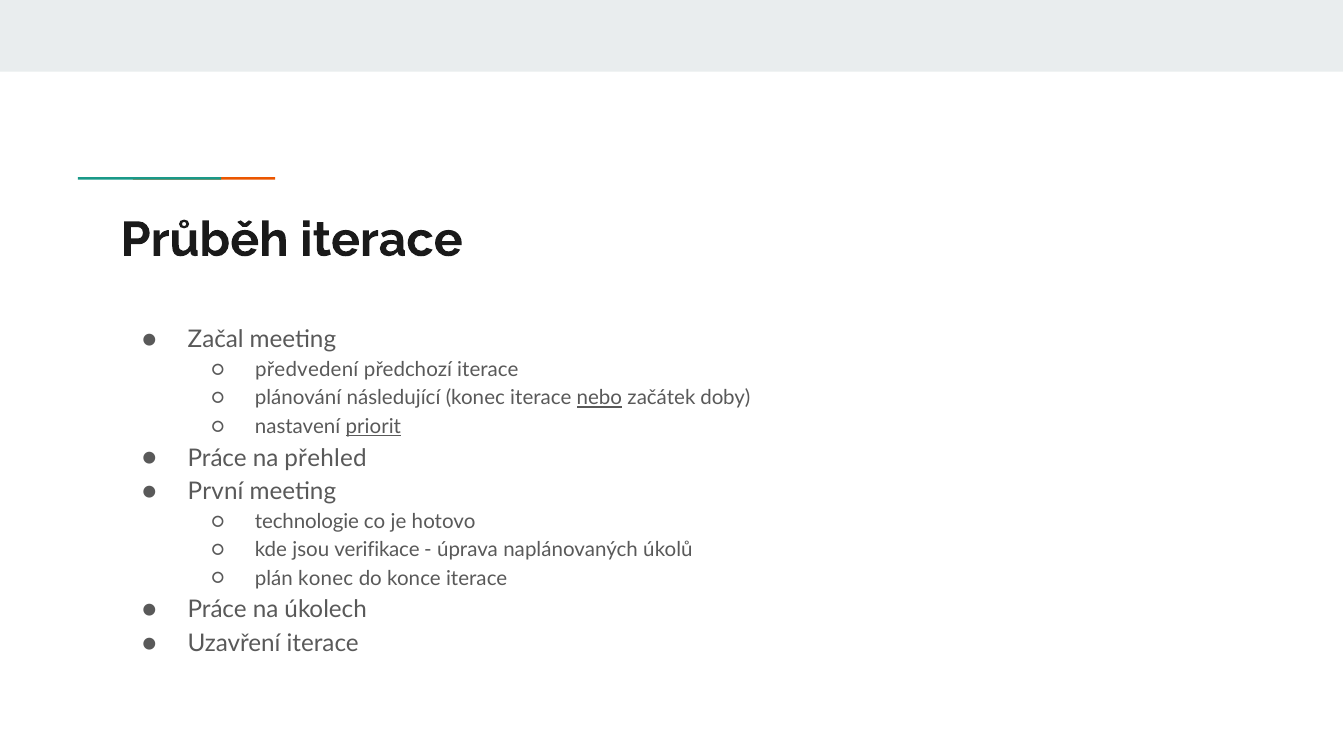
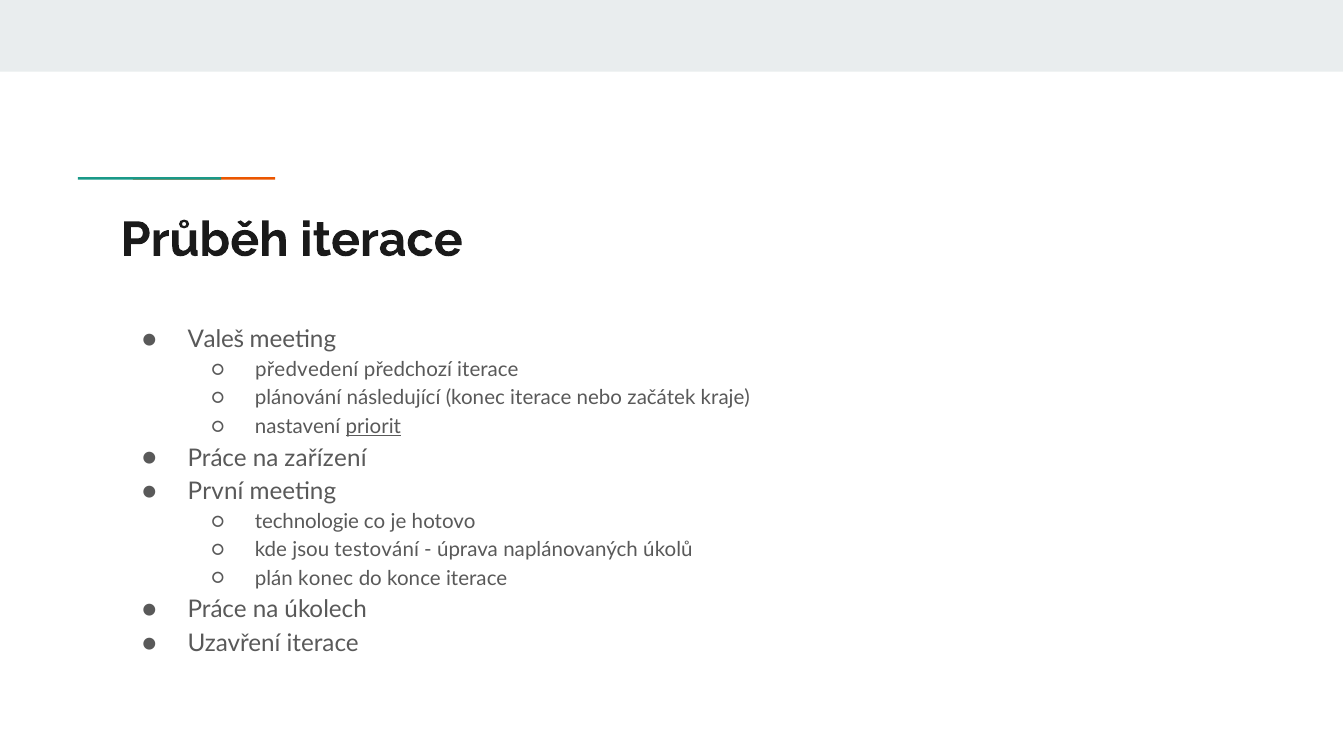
Začal: Začal -> Valeš
nebo underline: present -> none
doby: doby -> kraje
přehled: přehled -> zařízení
verifikace: verifikace -> testování
